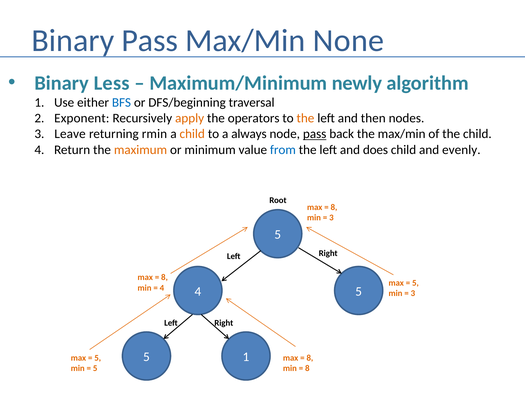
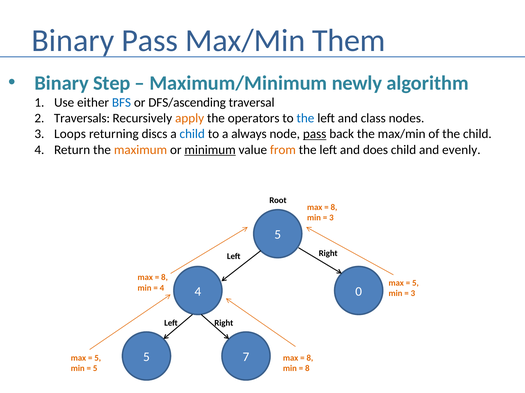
None: None -> Them
Less: Less -> Step
DFS/beginning: DFS/beginning -> DFS/ascending
Exponent: Exponent -> Traversals
the at (305, 118) colour: orange -> blue
then: then -> class
Leave: Leave -> Loops
rmin: rmin -> discs
child at (192, 134) colour: orange -> blue
minimum underline: none -> present
from colour: blue -> orange
4 5: 5 -> 0
5 1: 1 -> 7
